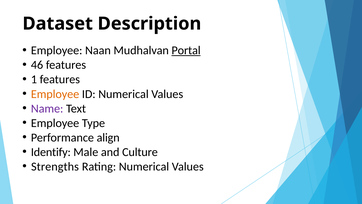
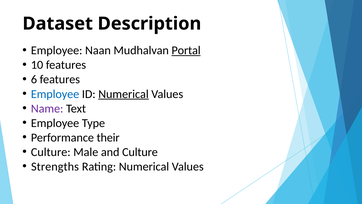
46: 46 -> 10
1: 1 -> 6
Employee at (55, 94) colour: orange -> blue
Numerical at (123, 94) underline: none -> present
align: align -> their
Identify at (51, 152): Identify -> Culture
